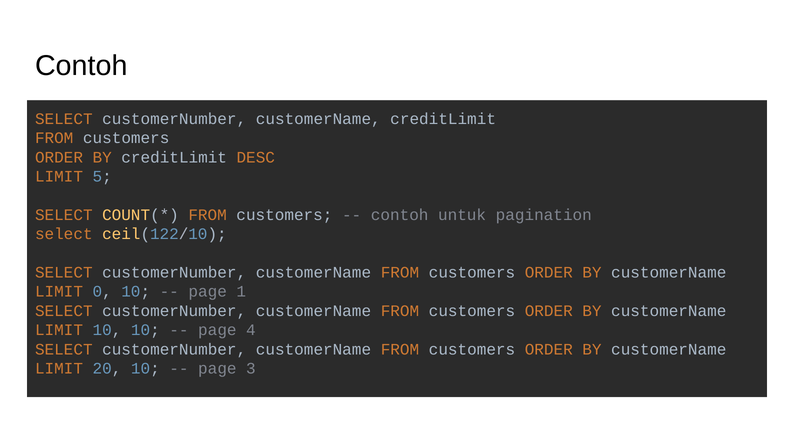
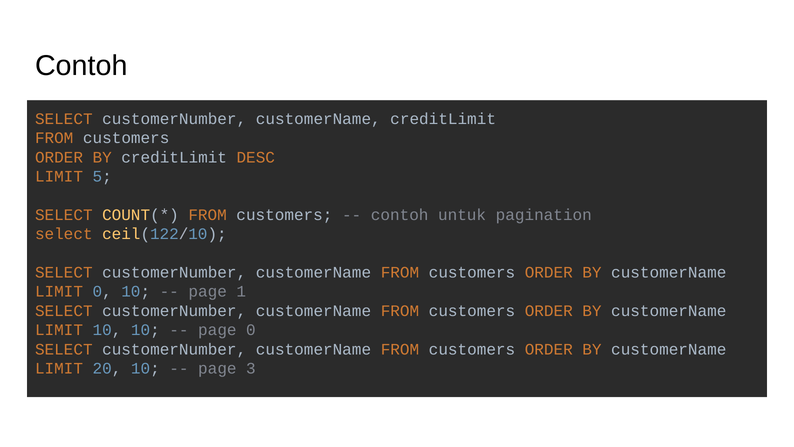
page 4: 4 -> 0
